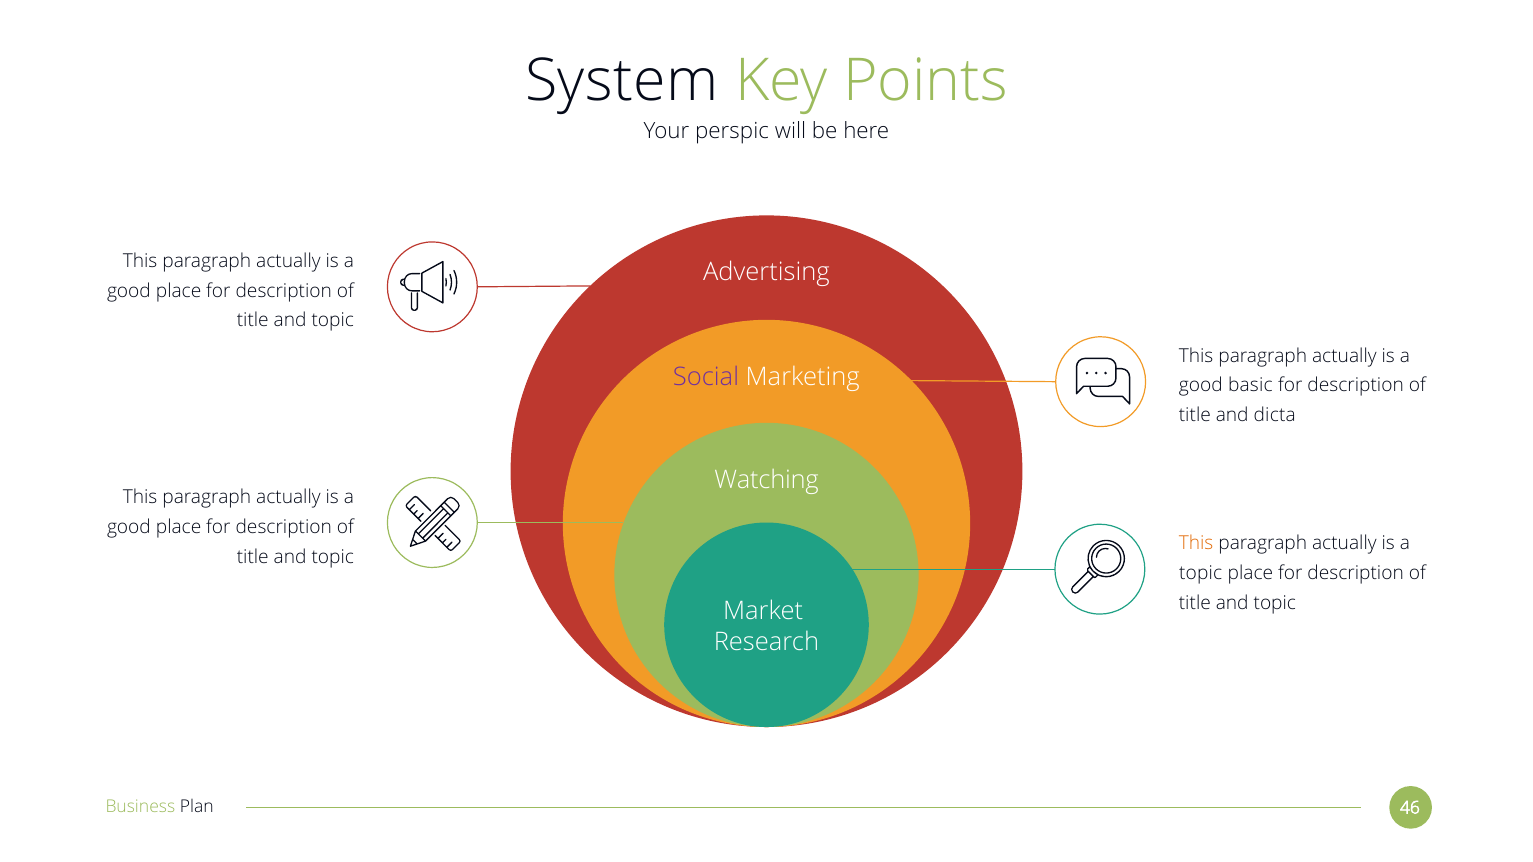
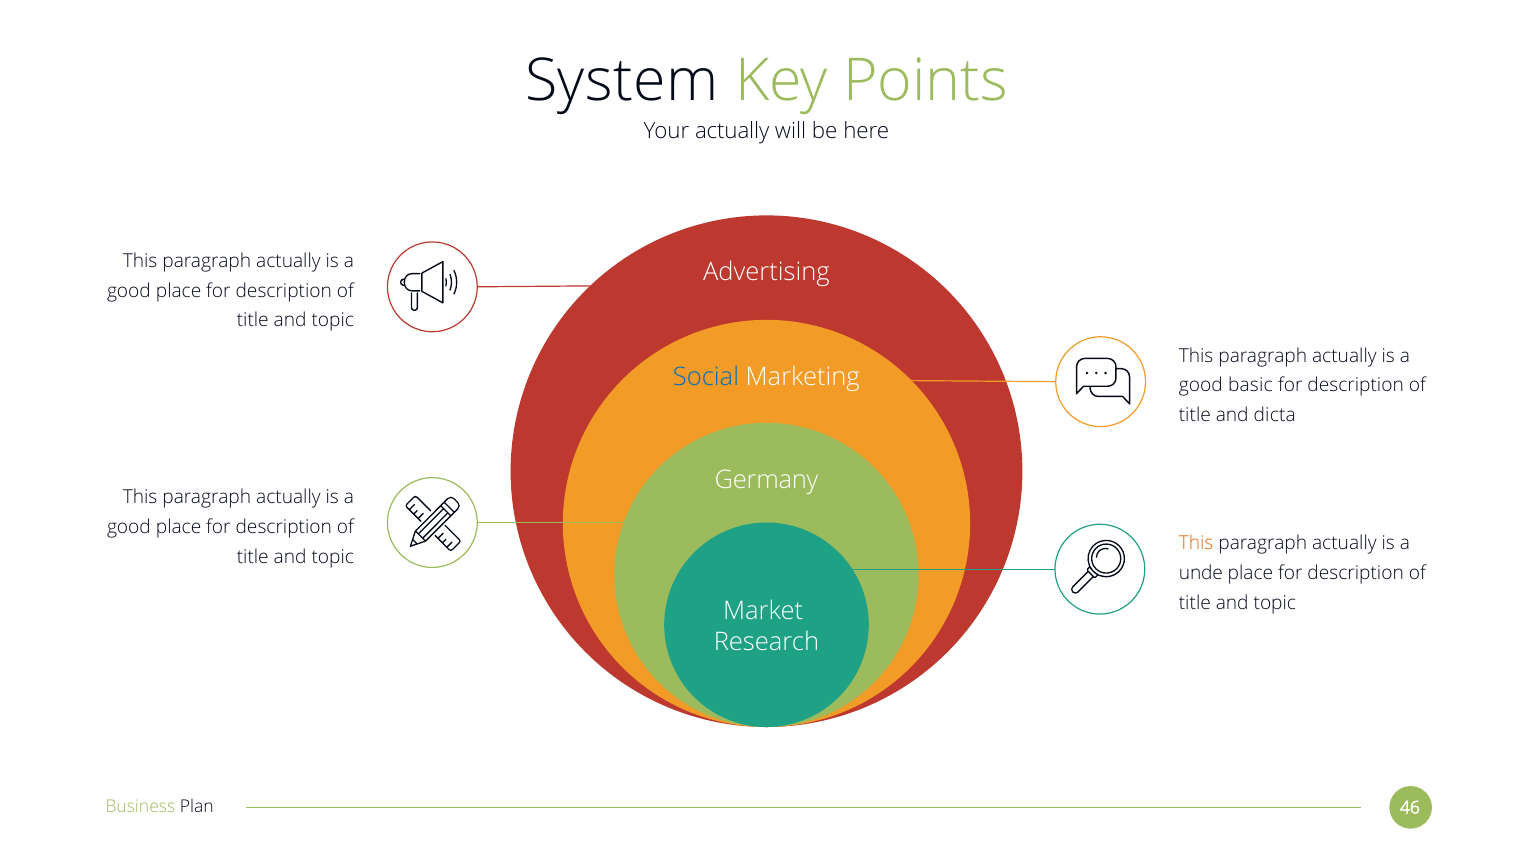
Your perspic: perspic -> actually
Social colour: purple -> blue
Watching: Watching -> Germany
topic at (1201, 573): topic -> unde
